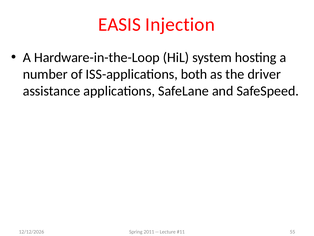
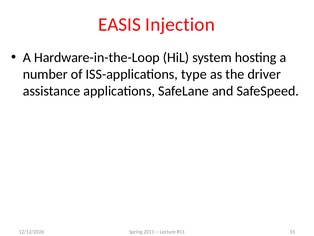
both: both -> type
